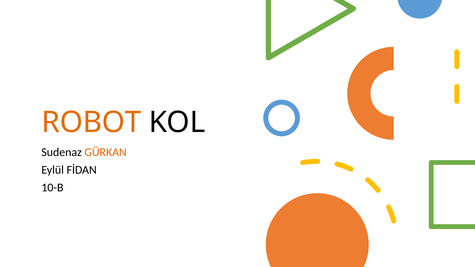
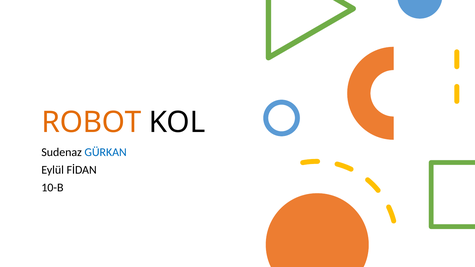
GÜRKAN colour: orange -> blue
